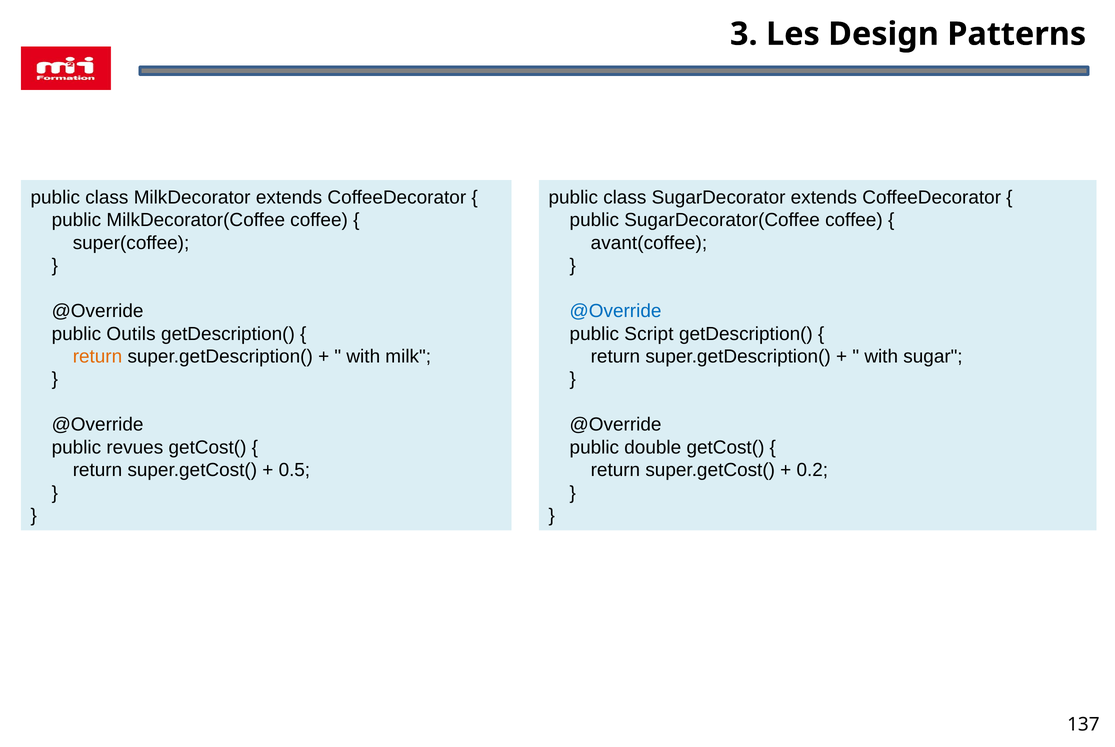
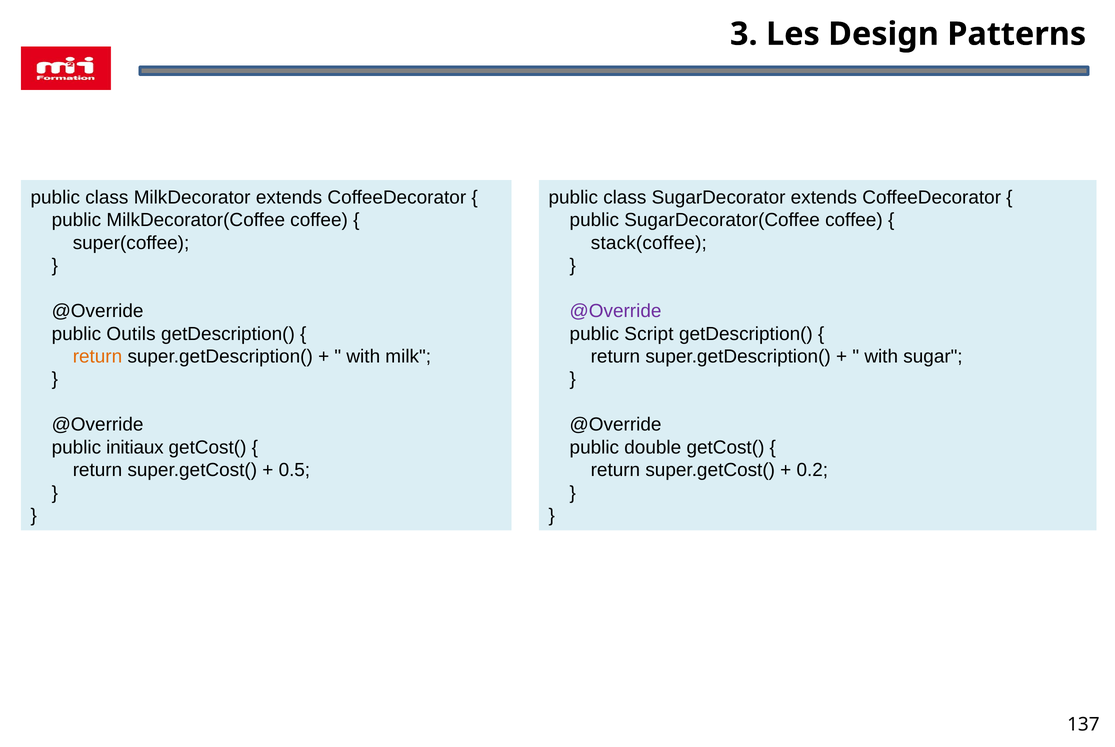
avant(coffee: avant(coffee -> stack(coffee
@Override at (616, 311) colour: blue -> purple
revues: revues -> initiaux
